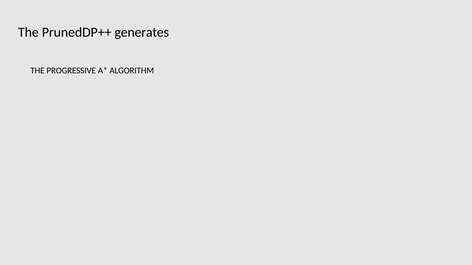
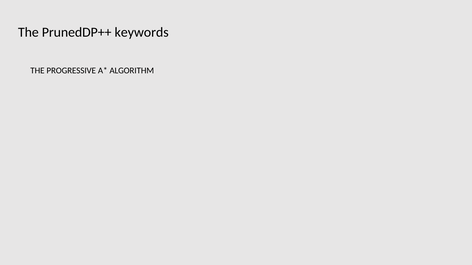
generates: generates -> keywords
